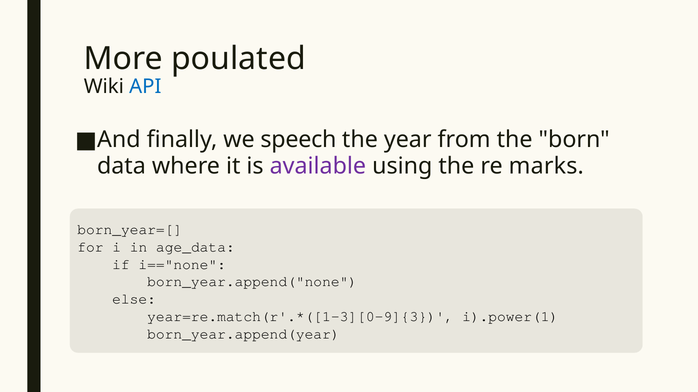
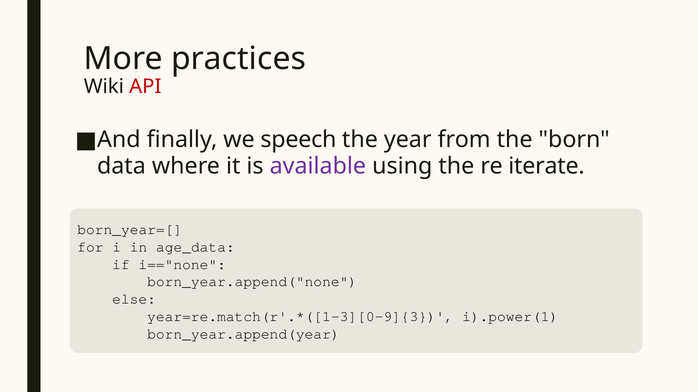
poulated: poulated -> practices
API colour: blue -> red
marks: marks -> iterate
